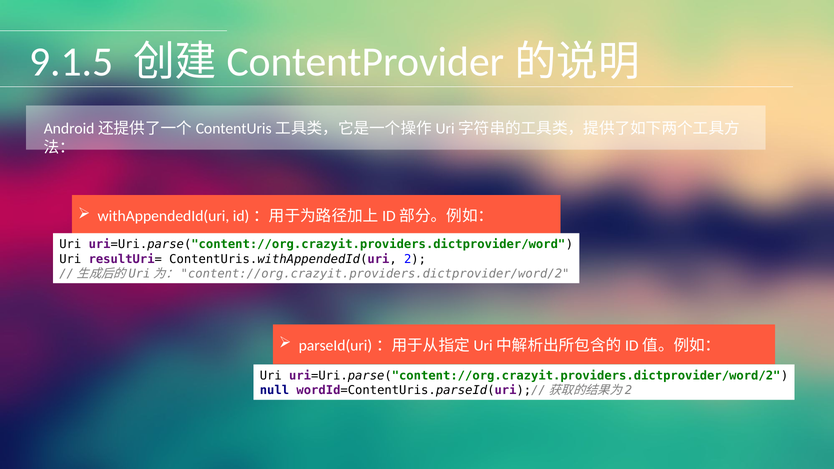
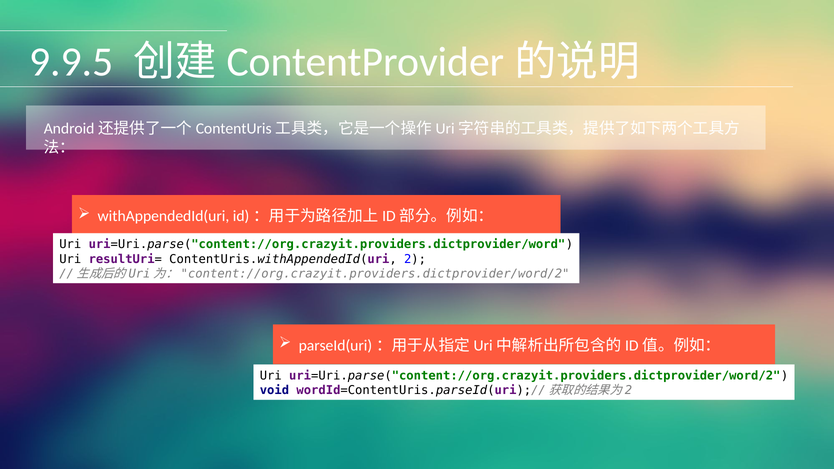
9.1.5: 9.1.5 -> 9.9.5
null: null -> void
